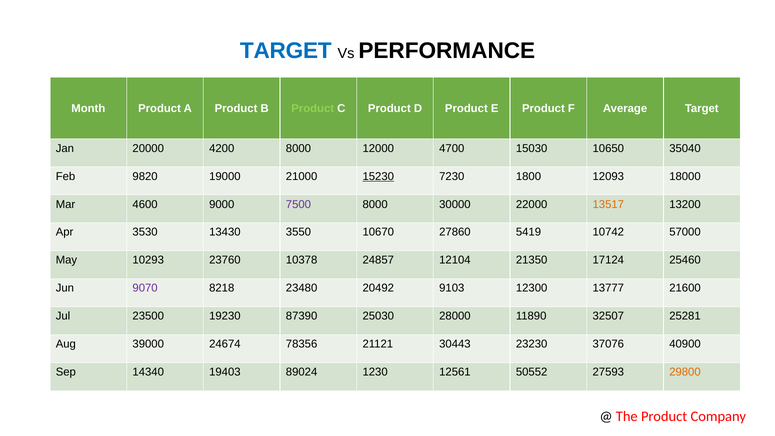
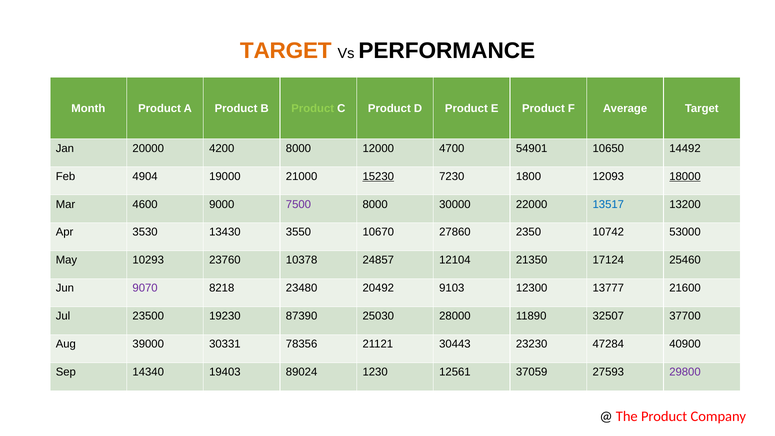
TARGET at (286, 51) colour: blue -> orange
15030: 15030 -> 54901
35040: 35040 -> 14492
9820: 9820 -> 4904
18000 underline: none -> present
13517 colour: orange -> blue
5419: 5419 -> 2350
57000: 57000 -> 53000
25281: 25281 -> 37700
24674: 24674 -> 30331
37076: 37076 -> 47284
50552: 50552 -> 37059
29800 colour: orange -> purple
